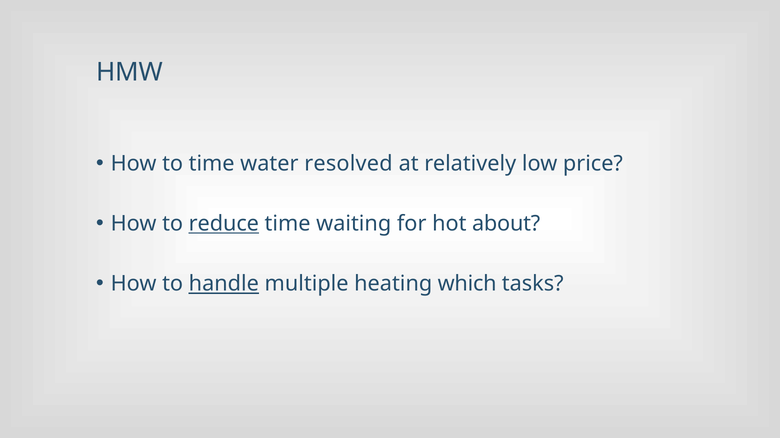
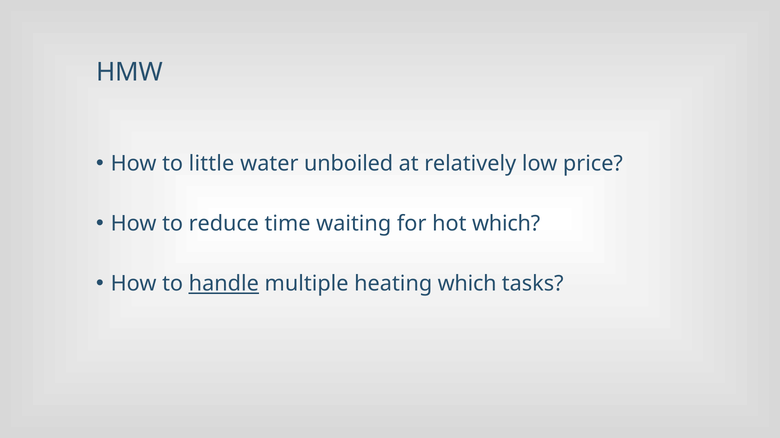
to time: time -> little
resolved: resolved -> unboiled
reduce underline: present -> none
hot about: about -> which
